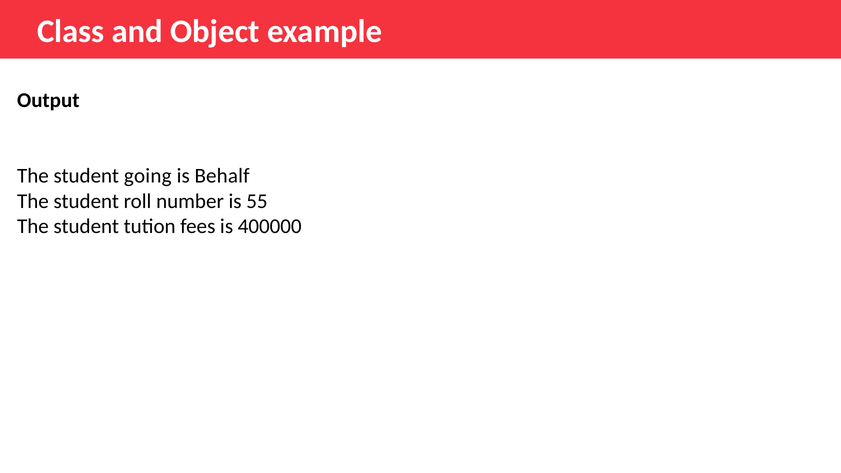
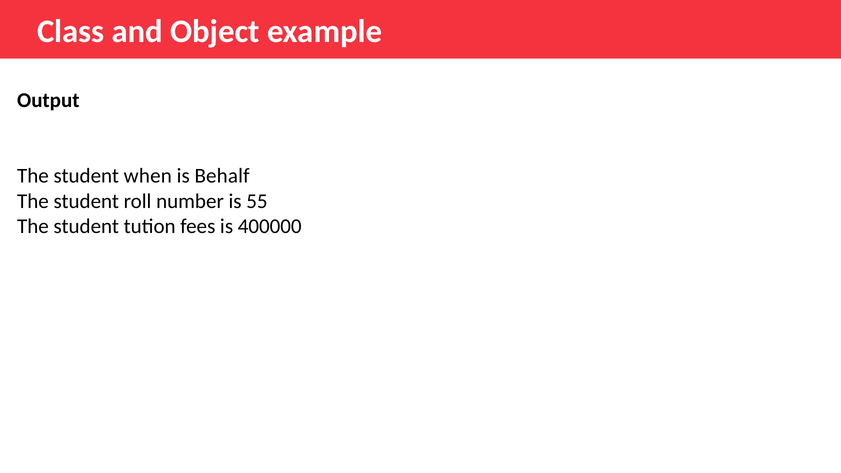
going: going -> when
